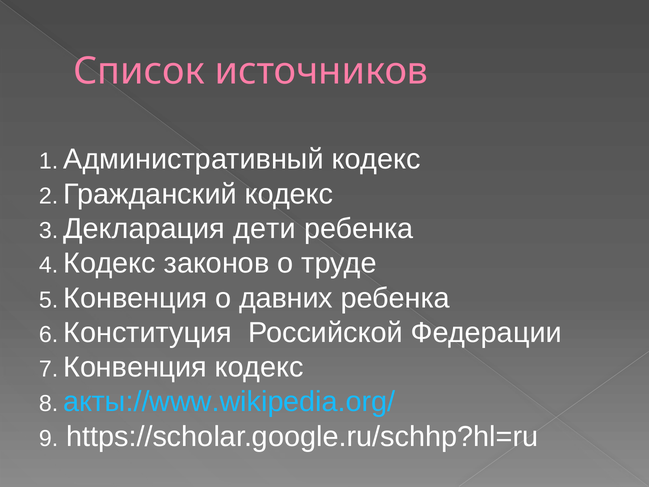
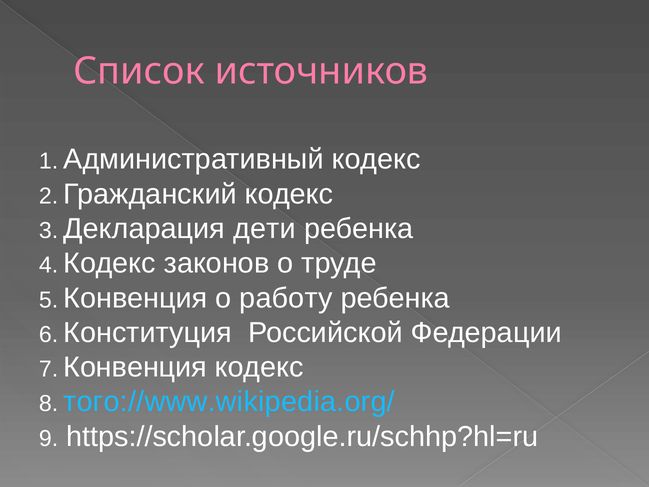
давних: давних -> работу
акты://www.wikipedia.org/: акты://www.wikipedia.org/ -> того://www.wikipedia.org/
